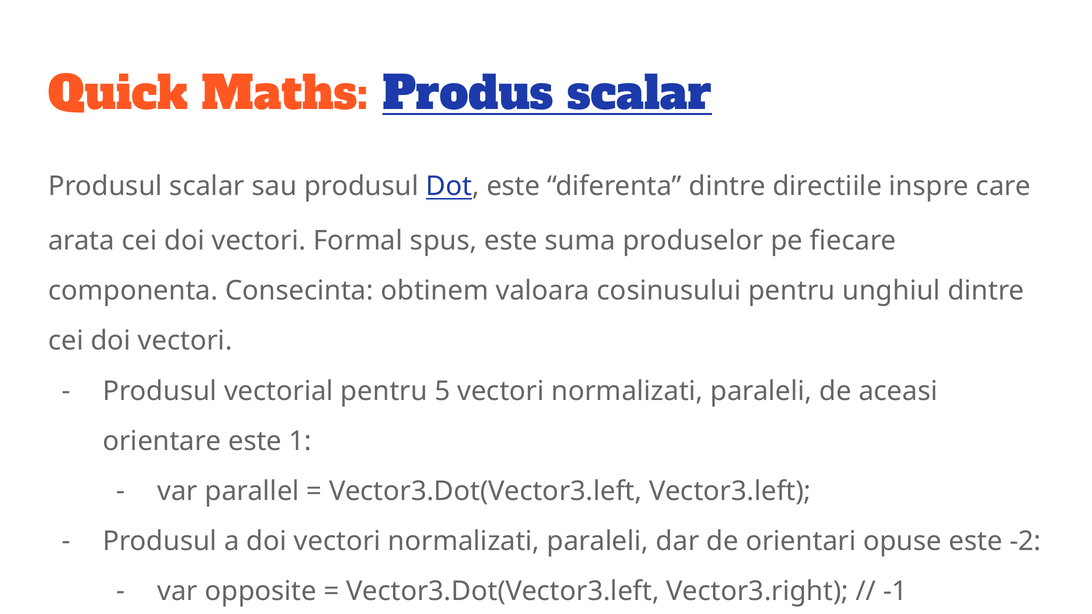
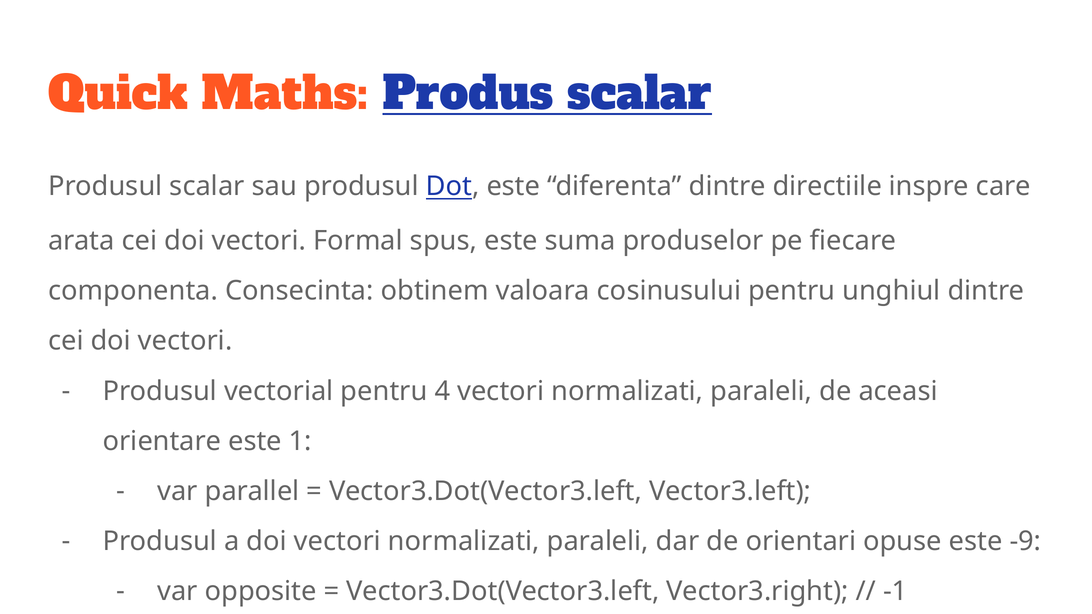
5: 5 -> 4
-2: -2 -> -9
